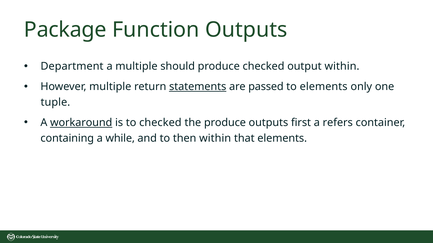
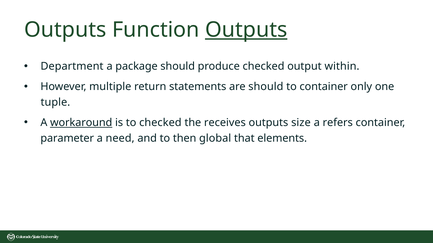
Package at (65, 30): Package -> Outputs
Outputs at (246, 30) underline: none -> present
a multiple: multiple -> package
statements underline: present -> none
are passed: passed -> should
to elements: elements -> container
the produce: produce -> receives
first: first -> size
containing: containing -> parameter
while: while -> need
then within: within -> global
